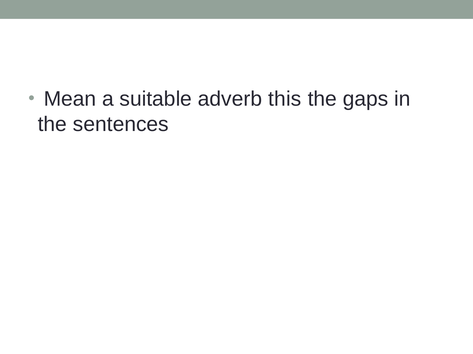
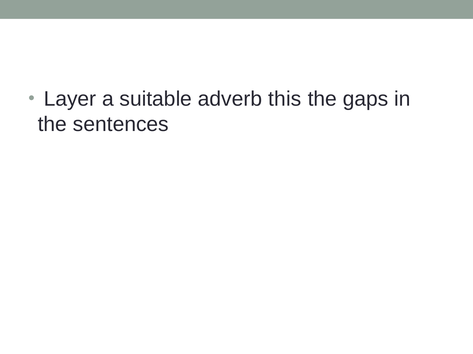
Mean: Mean -> Layer
